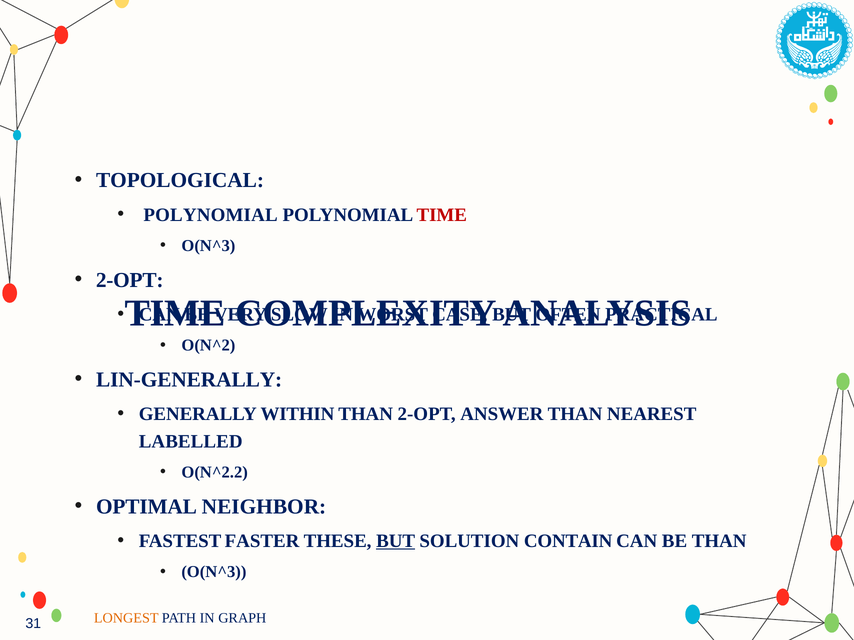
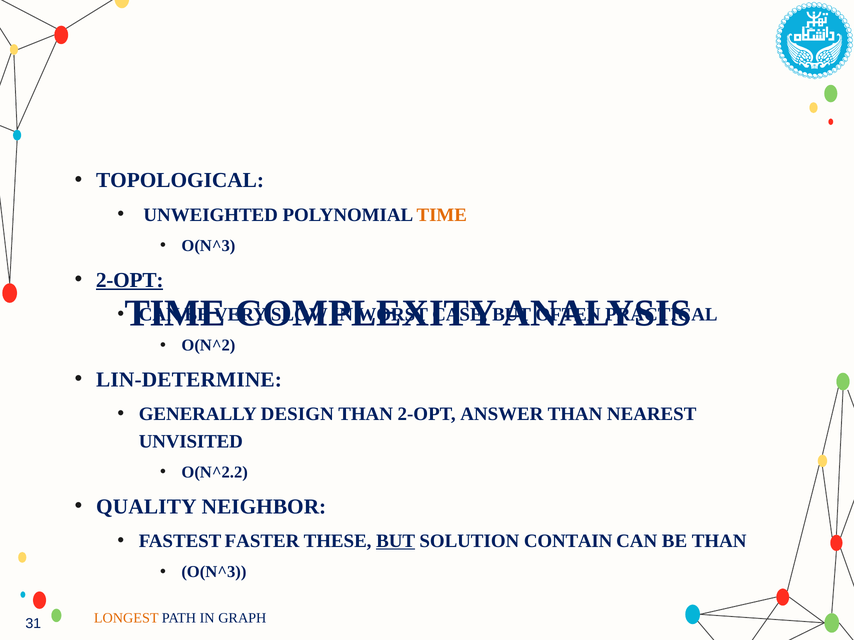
POLYNOMIAL at (211, 215): POLYNOMIAL -> UNWEIGHTED
TIME at (442, 215) colour: red -> orange
2-OPT at (130, 280) underline: none -> present
LIN-GENERALLY: LIN-GENERALLY -> LIN-DETERMINE
WITHIN: WITHIN -> DESIGN
LABELLED: LABELLED -> UNVISITED
OPTIMAL: OPTIMAL -> QUALITY
